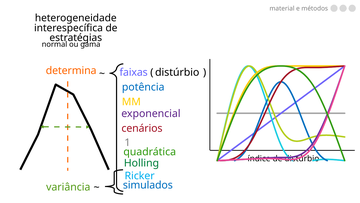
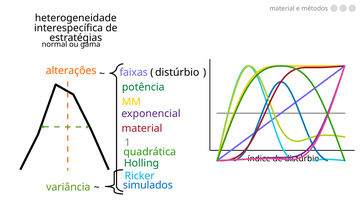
determina: determina -> alterações
potência colour: blue -> green
cenários at (142, 128): cenários -> material
